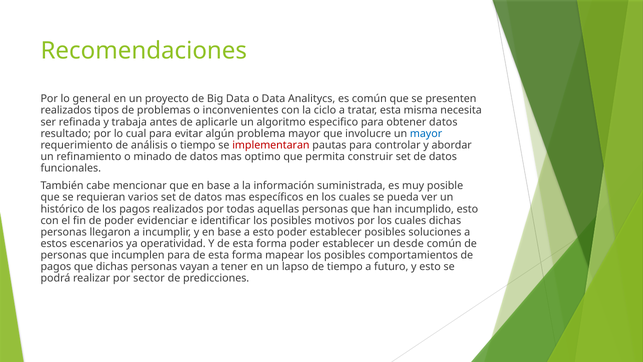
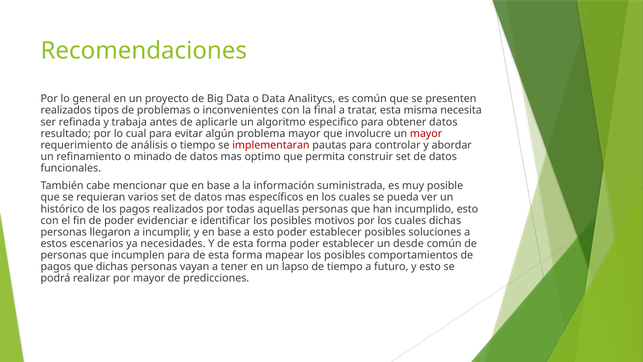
ciclo: ciclo -> final
mayor at (426, 133) colour: blue -> red
operatividad: operatividad -> necesidades
por sector: sector -> mayor
